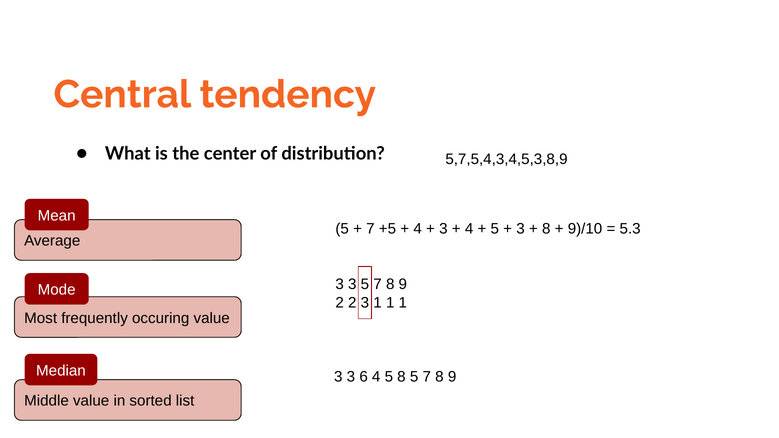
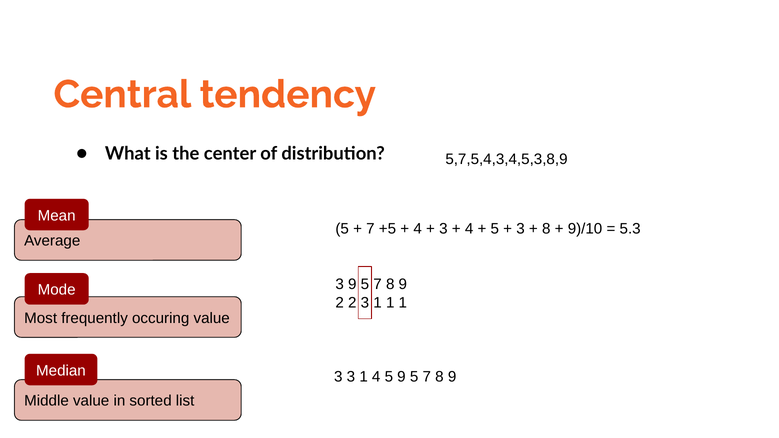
3 at (352, 285): 3 -> 9
3 3 6: 6 -> 1
5 8: 8 -> 9
